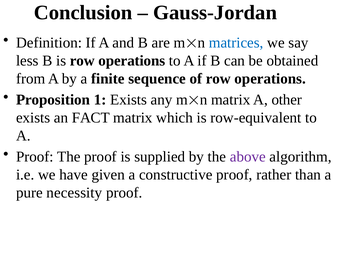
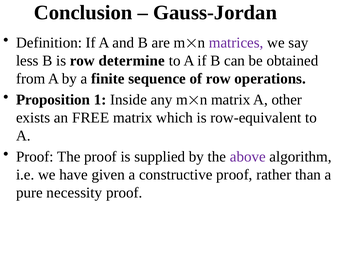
matrices colour: blue -> purple
is row operations: operations -> determine
1 Exists: Exists -> Inside
FACT: FACT -> FREE
